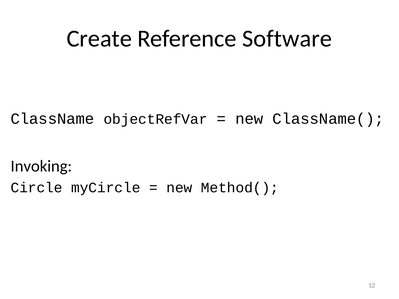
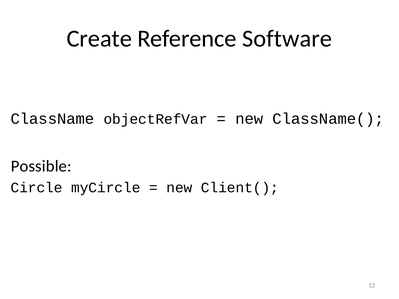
Invoking: Invoking -> Possible
Method(: Method( -> Client(
